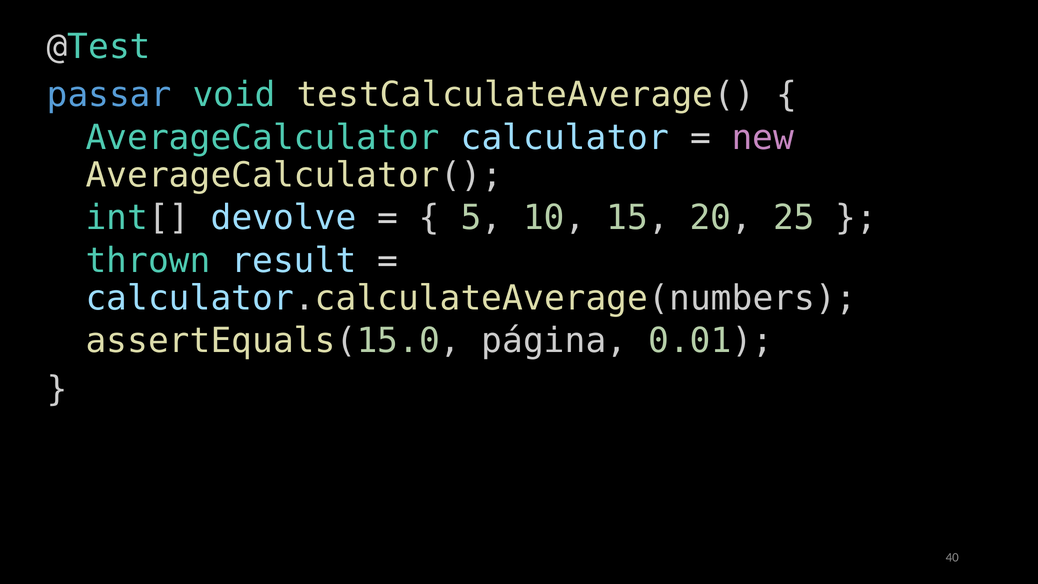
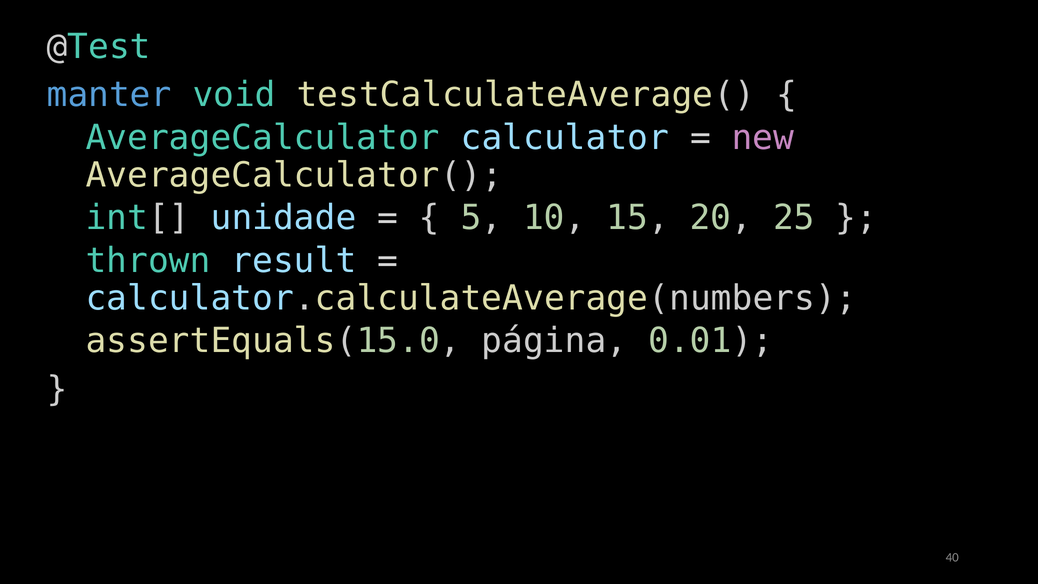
passar: passar -> manter
devolve: devolve -> unidade
